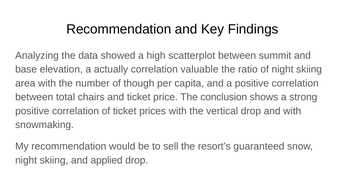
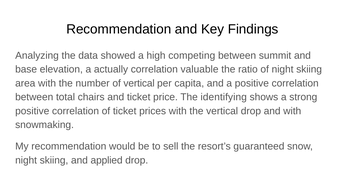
scatterplot: scatterplot -> competing
of though: though -> vertical
conclusion: conclusion -> identifying
